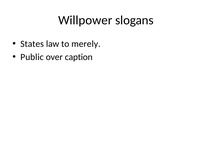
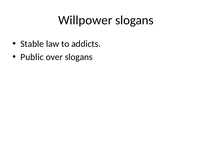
States: States -> Stable
merely: merely -> addicts
over caption: caption -> slogans
